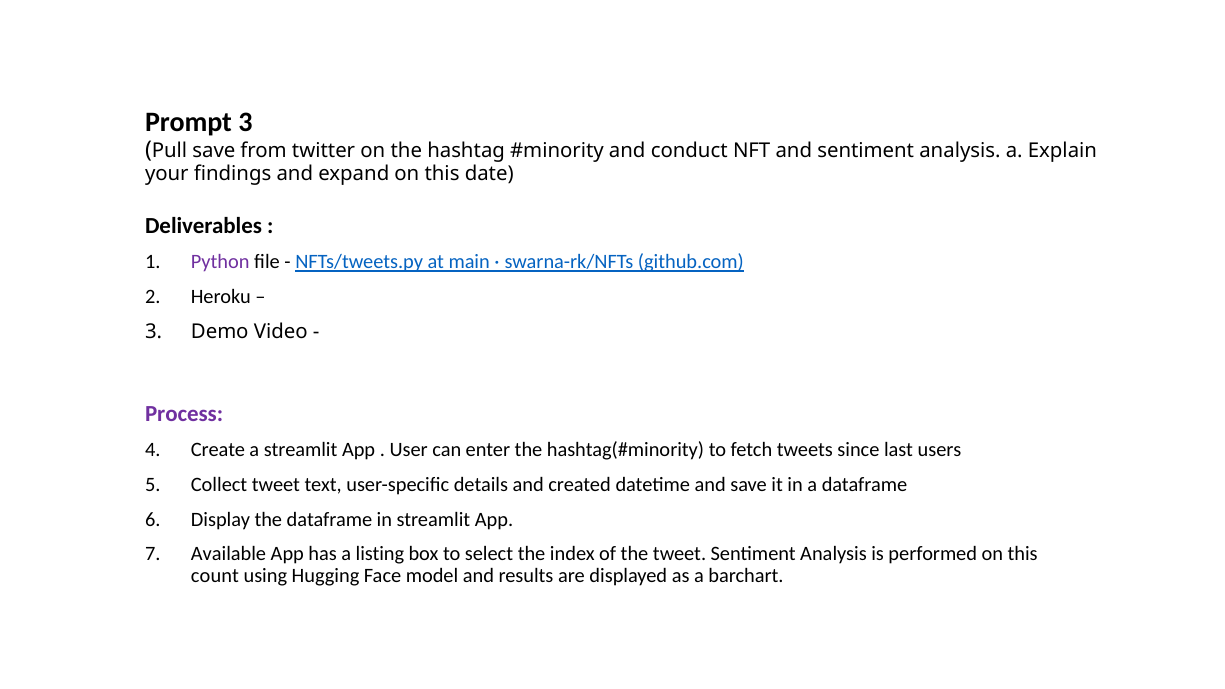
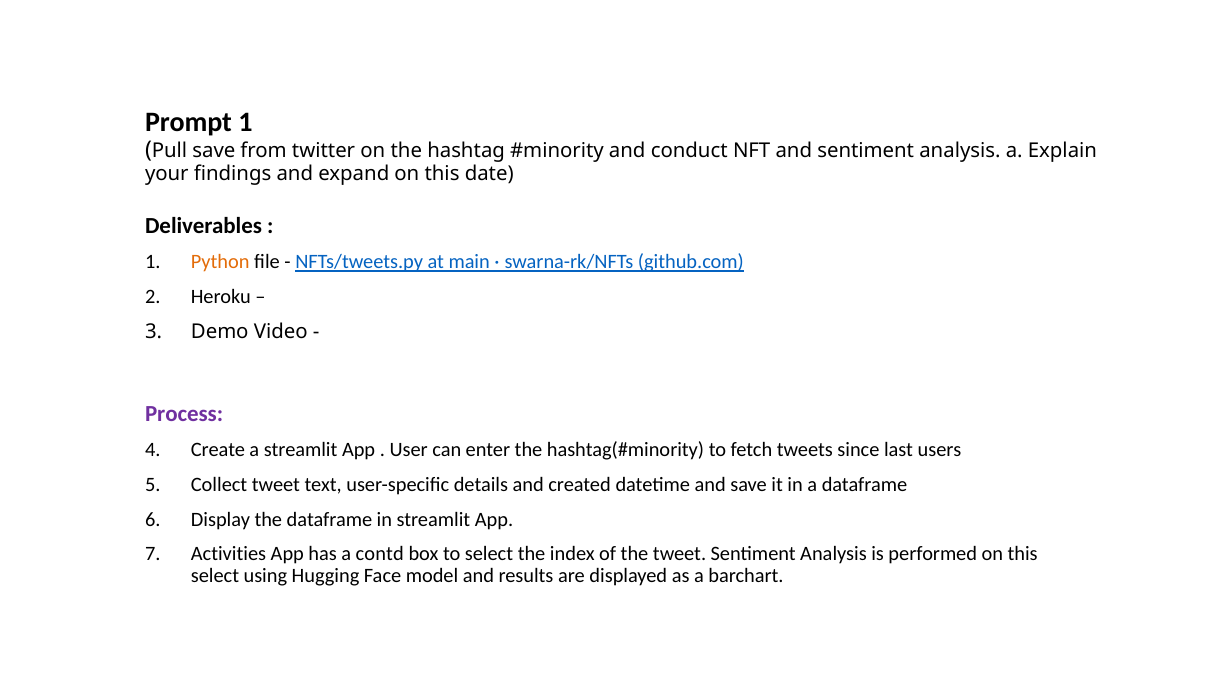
Prompt 3: 3 -> 1
Python colour: purple -> orange
Available: Available -> Activities
listing: listing -> contd
count at (215, 576): count -> select
